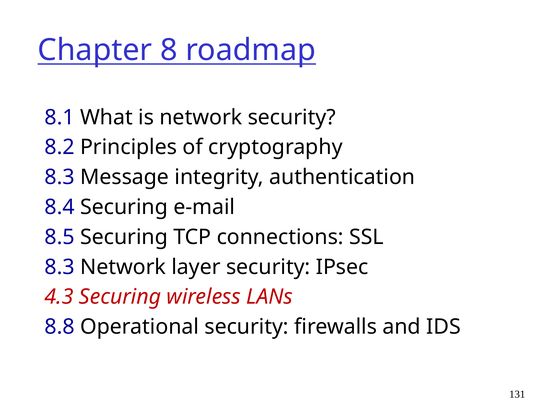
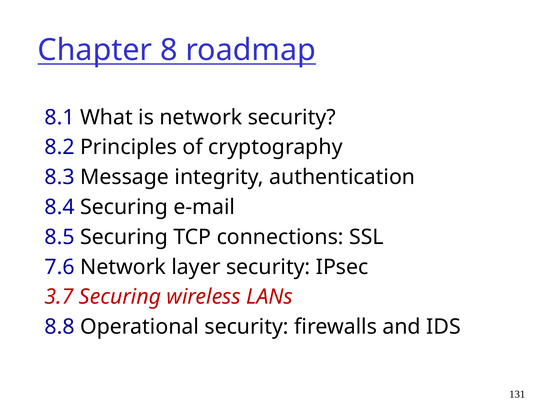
8.3 at (60, 267): 8.3 -> 7.6
4.3: 4.3 -> 3.7
